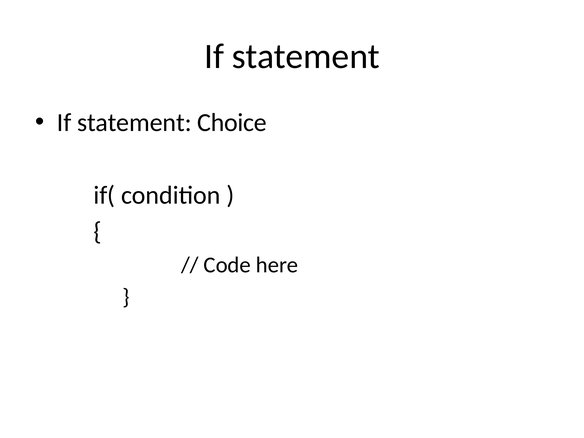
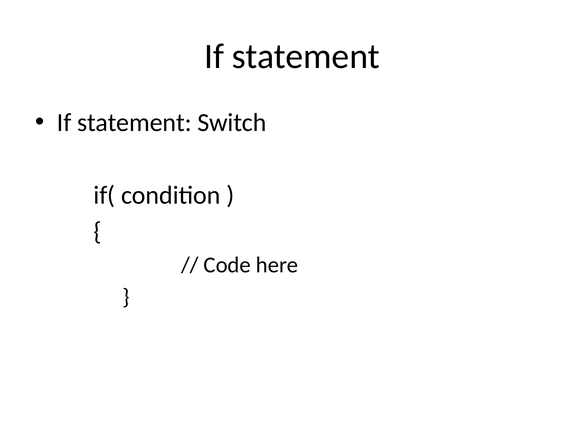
Choice: Choice -> Switch
